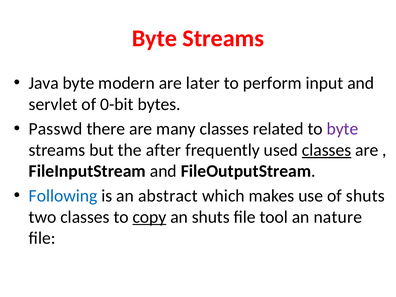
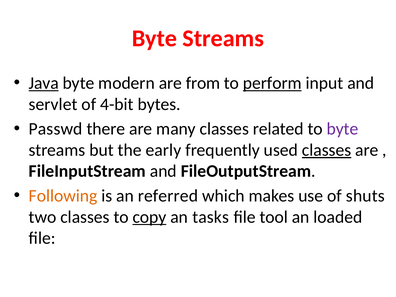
Java underline: none -> present
later: later -> from
perform underline: none -> present
0-bit: 0-bit -> 4-bit
after: after -> early
Following colour: blue -> orange
abstract: abstract -> referred
an shuts: shuts -> tasks
nature: nature -> loaded
